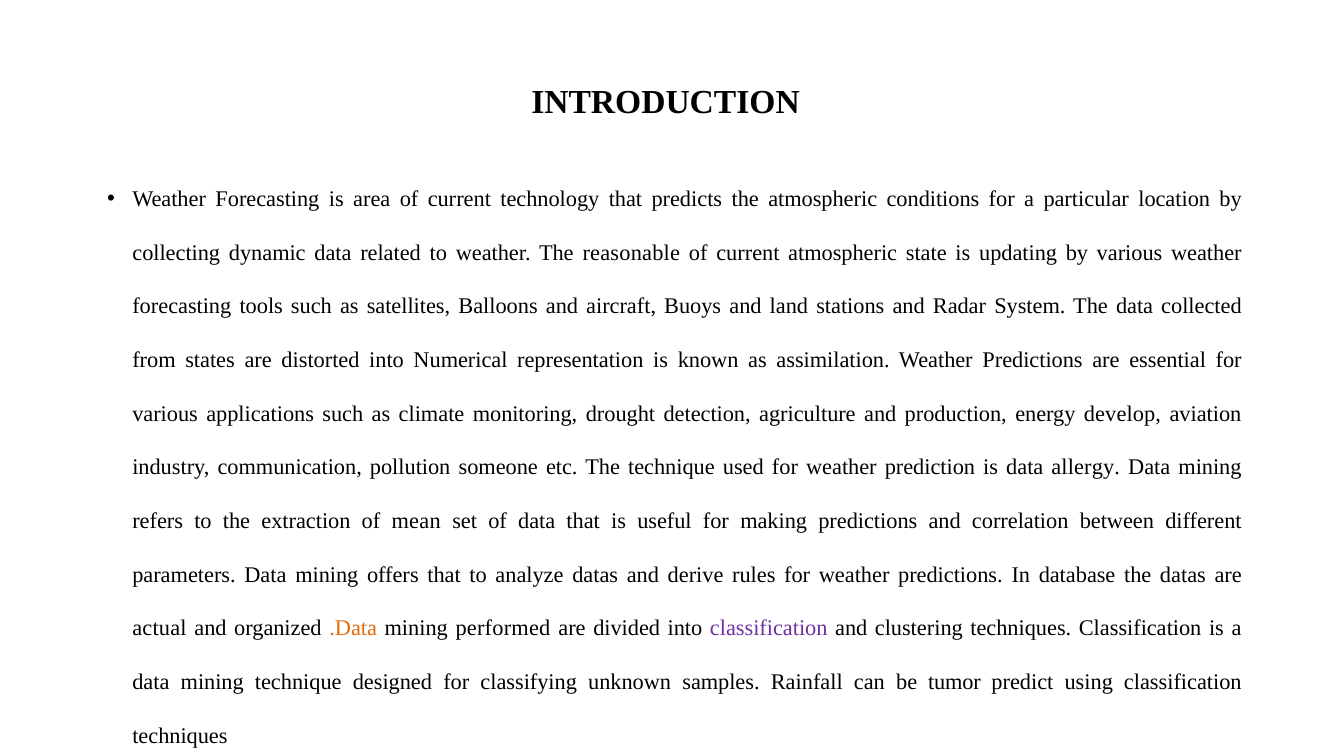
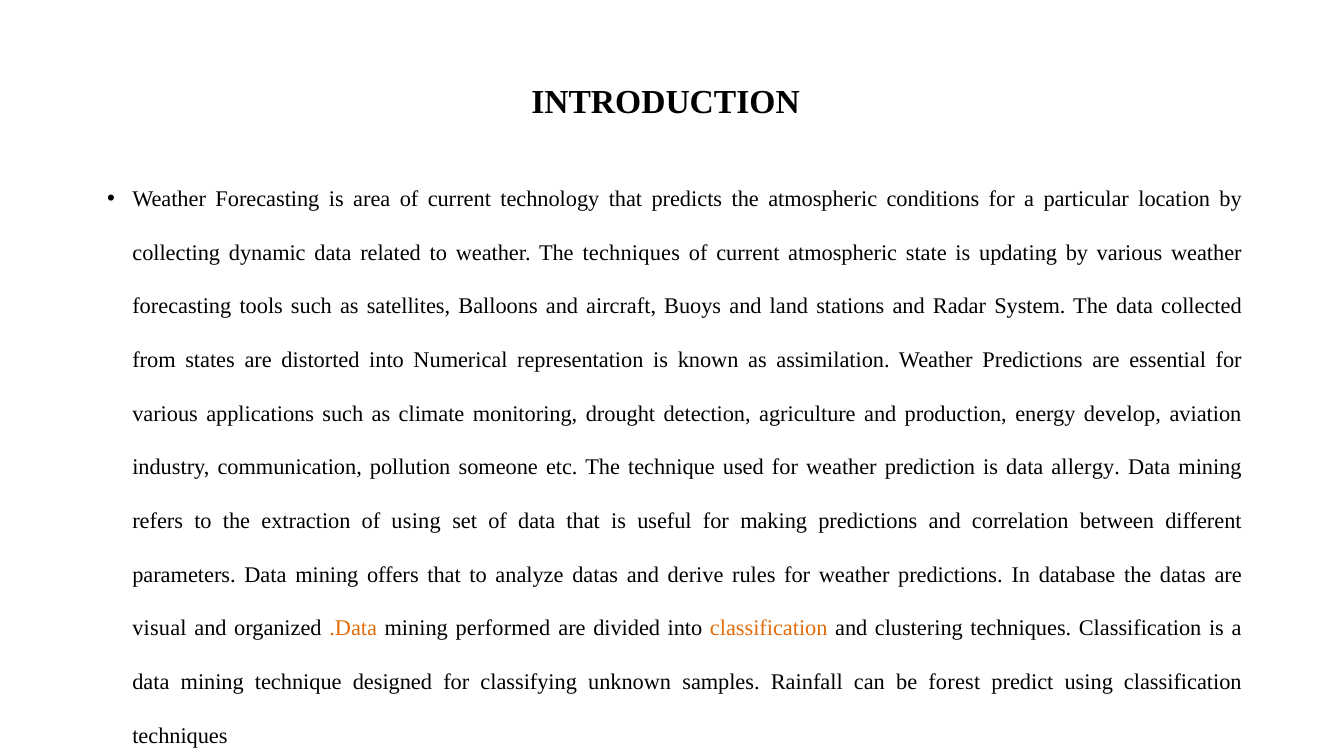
The reasonable: reasonable -> techniques
of mean: mean -> using
actual: actual -> visual
classification at (769, 629) colour: purple -> orange
tumor: tumor -> forest
